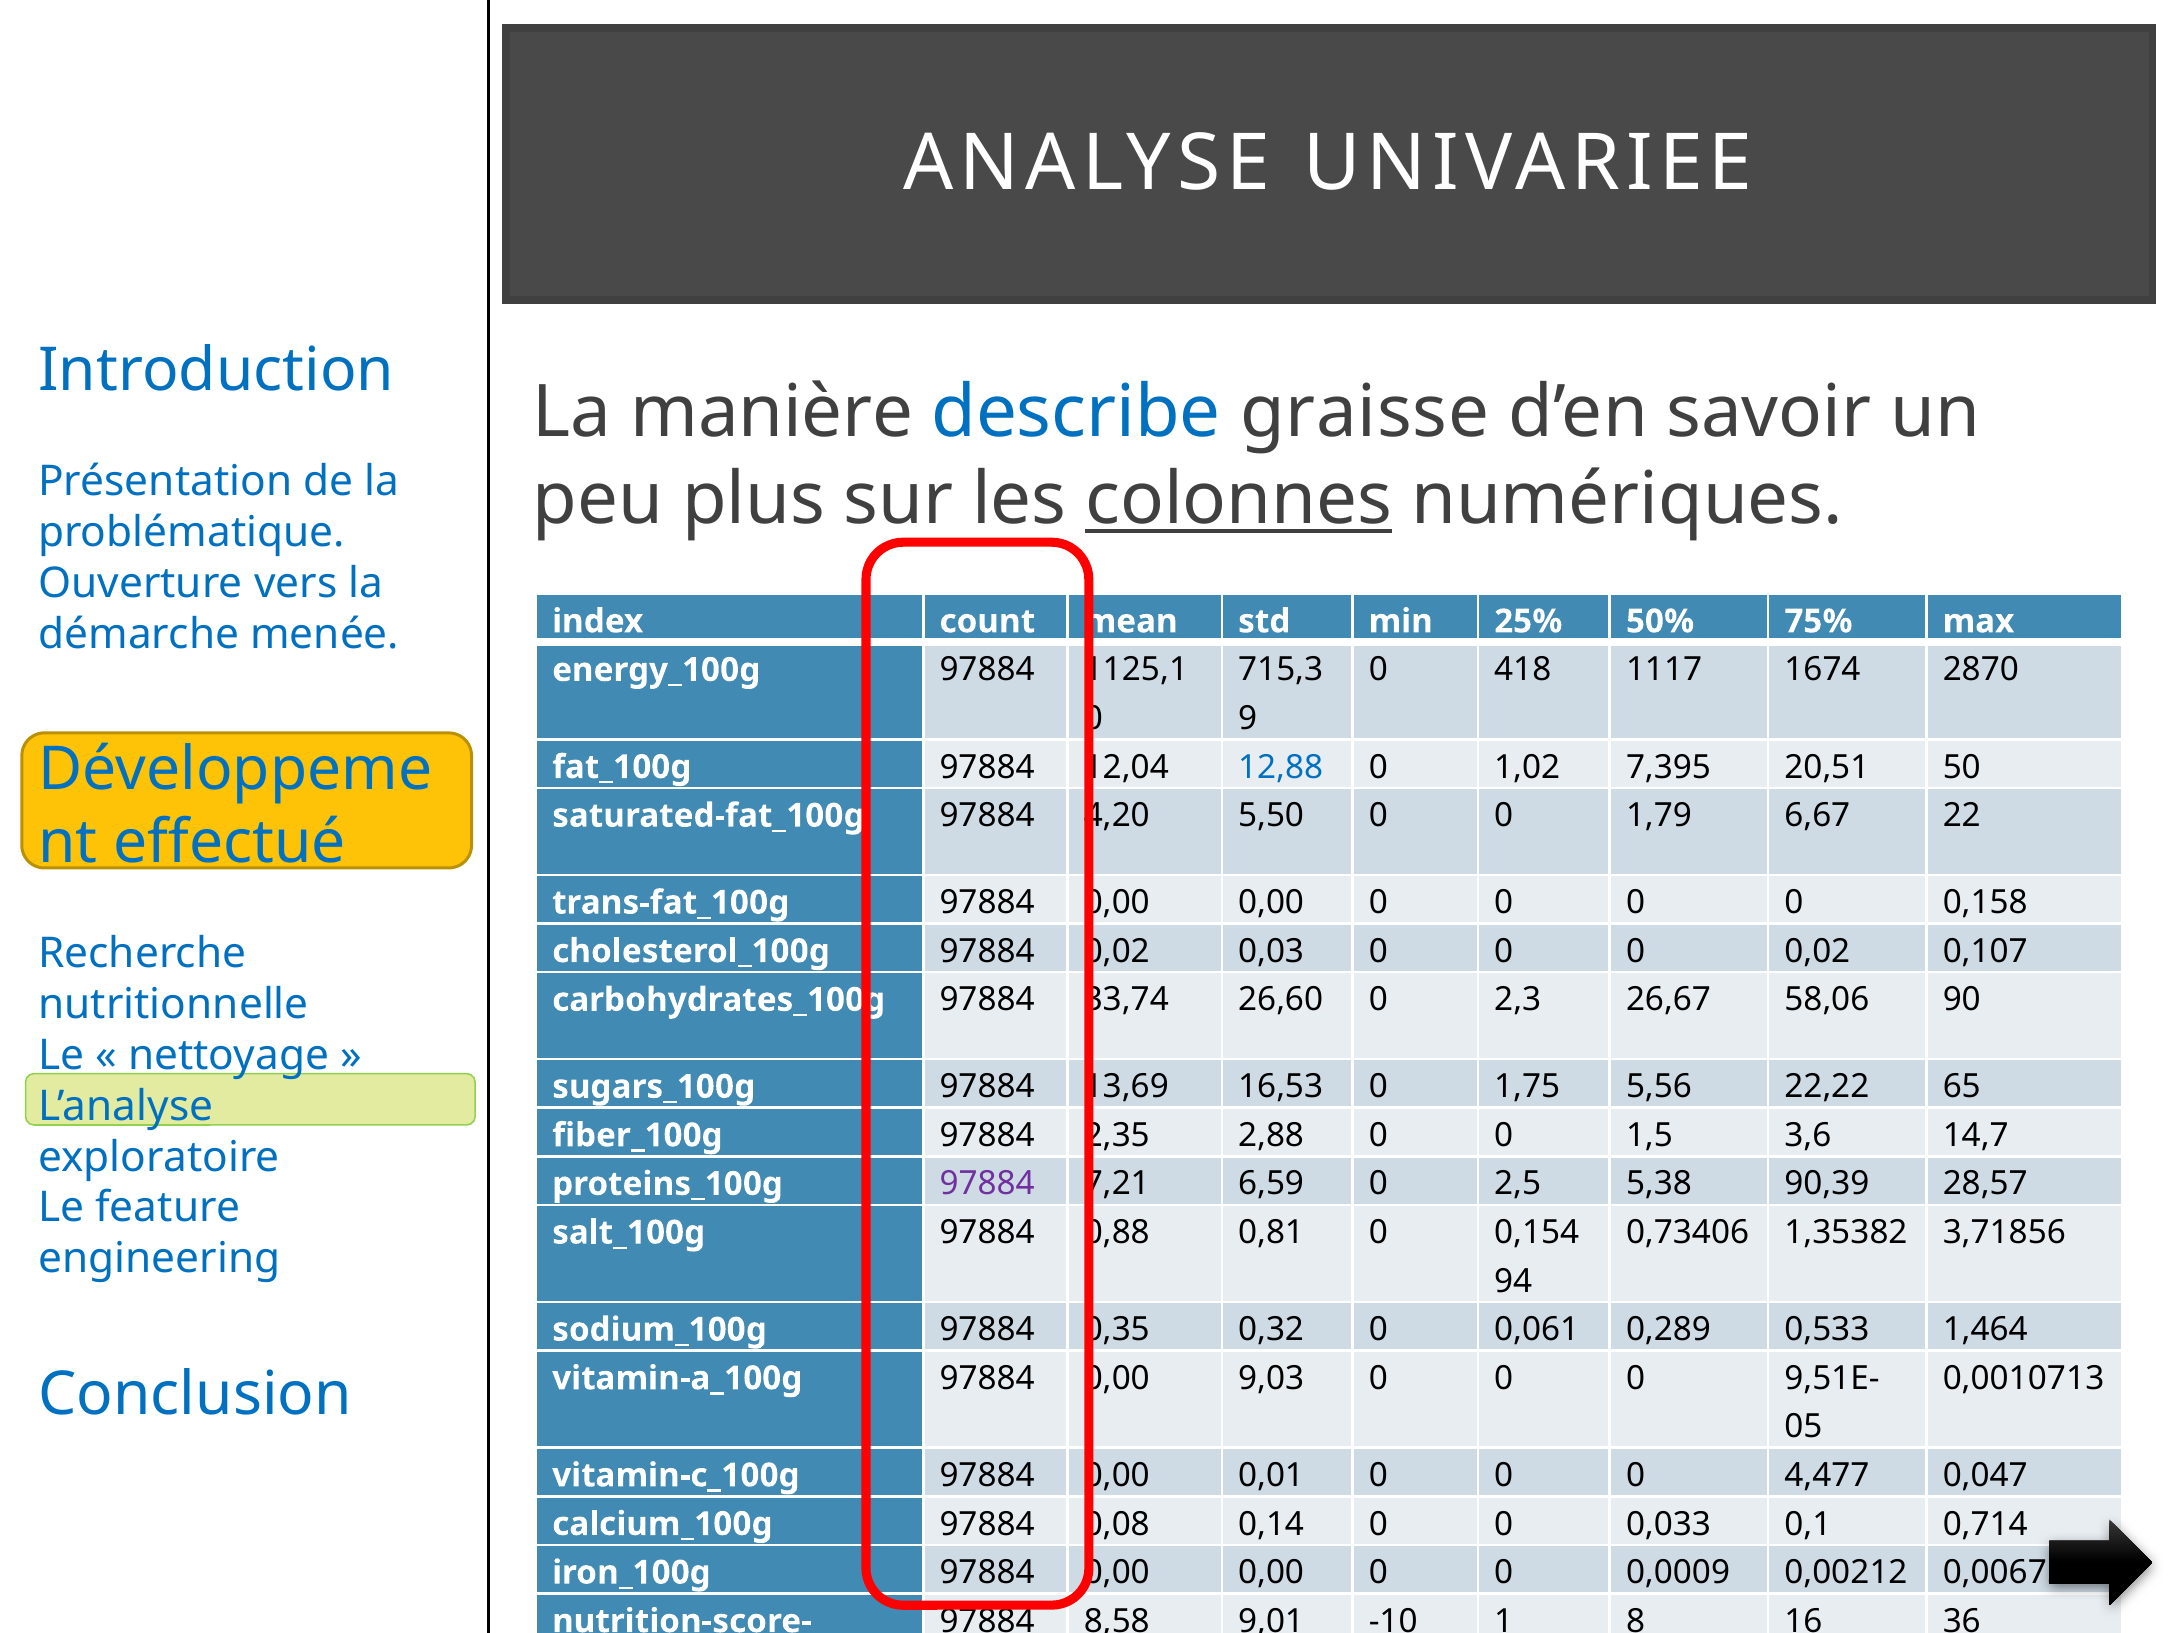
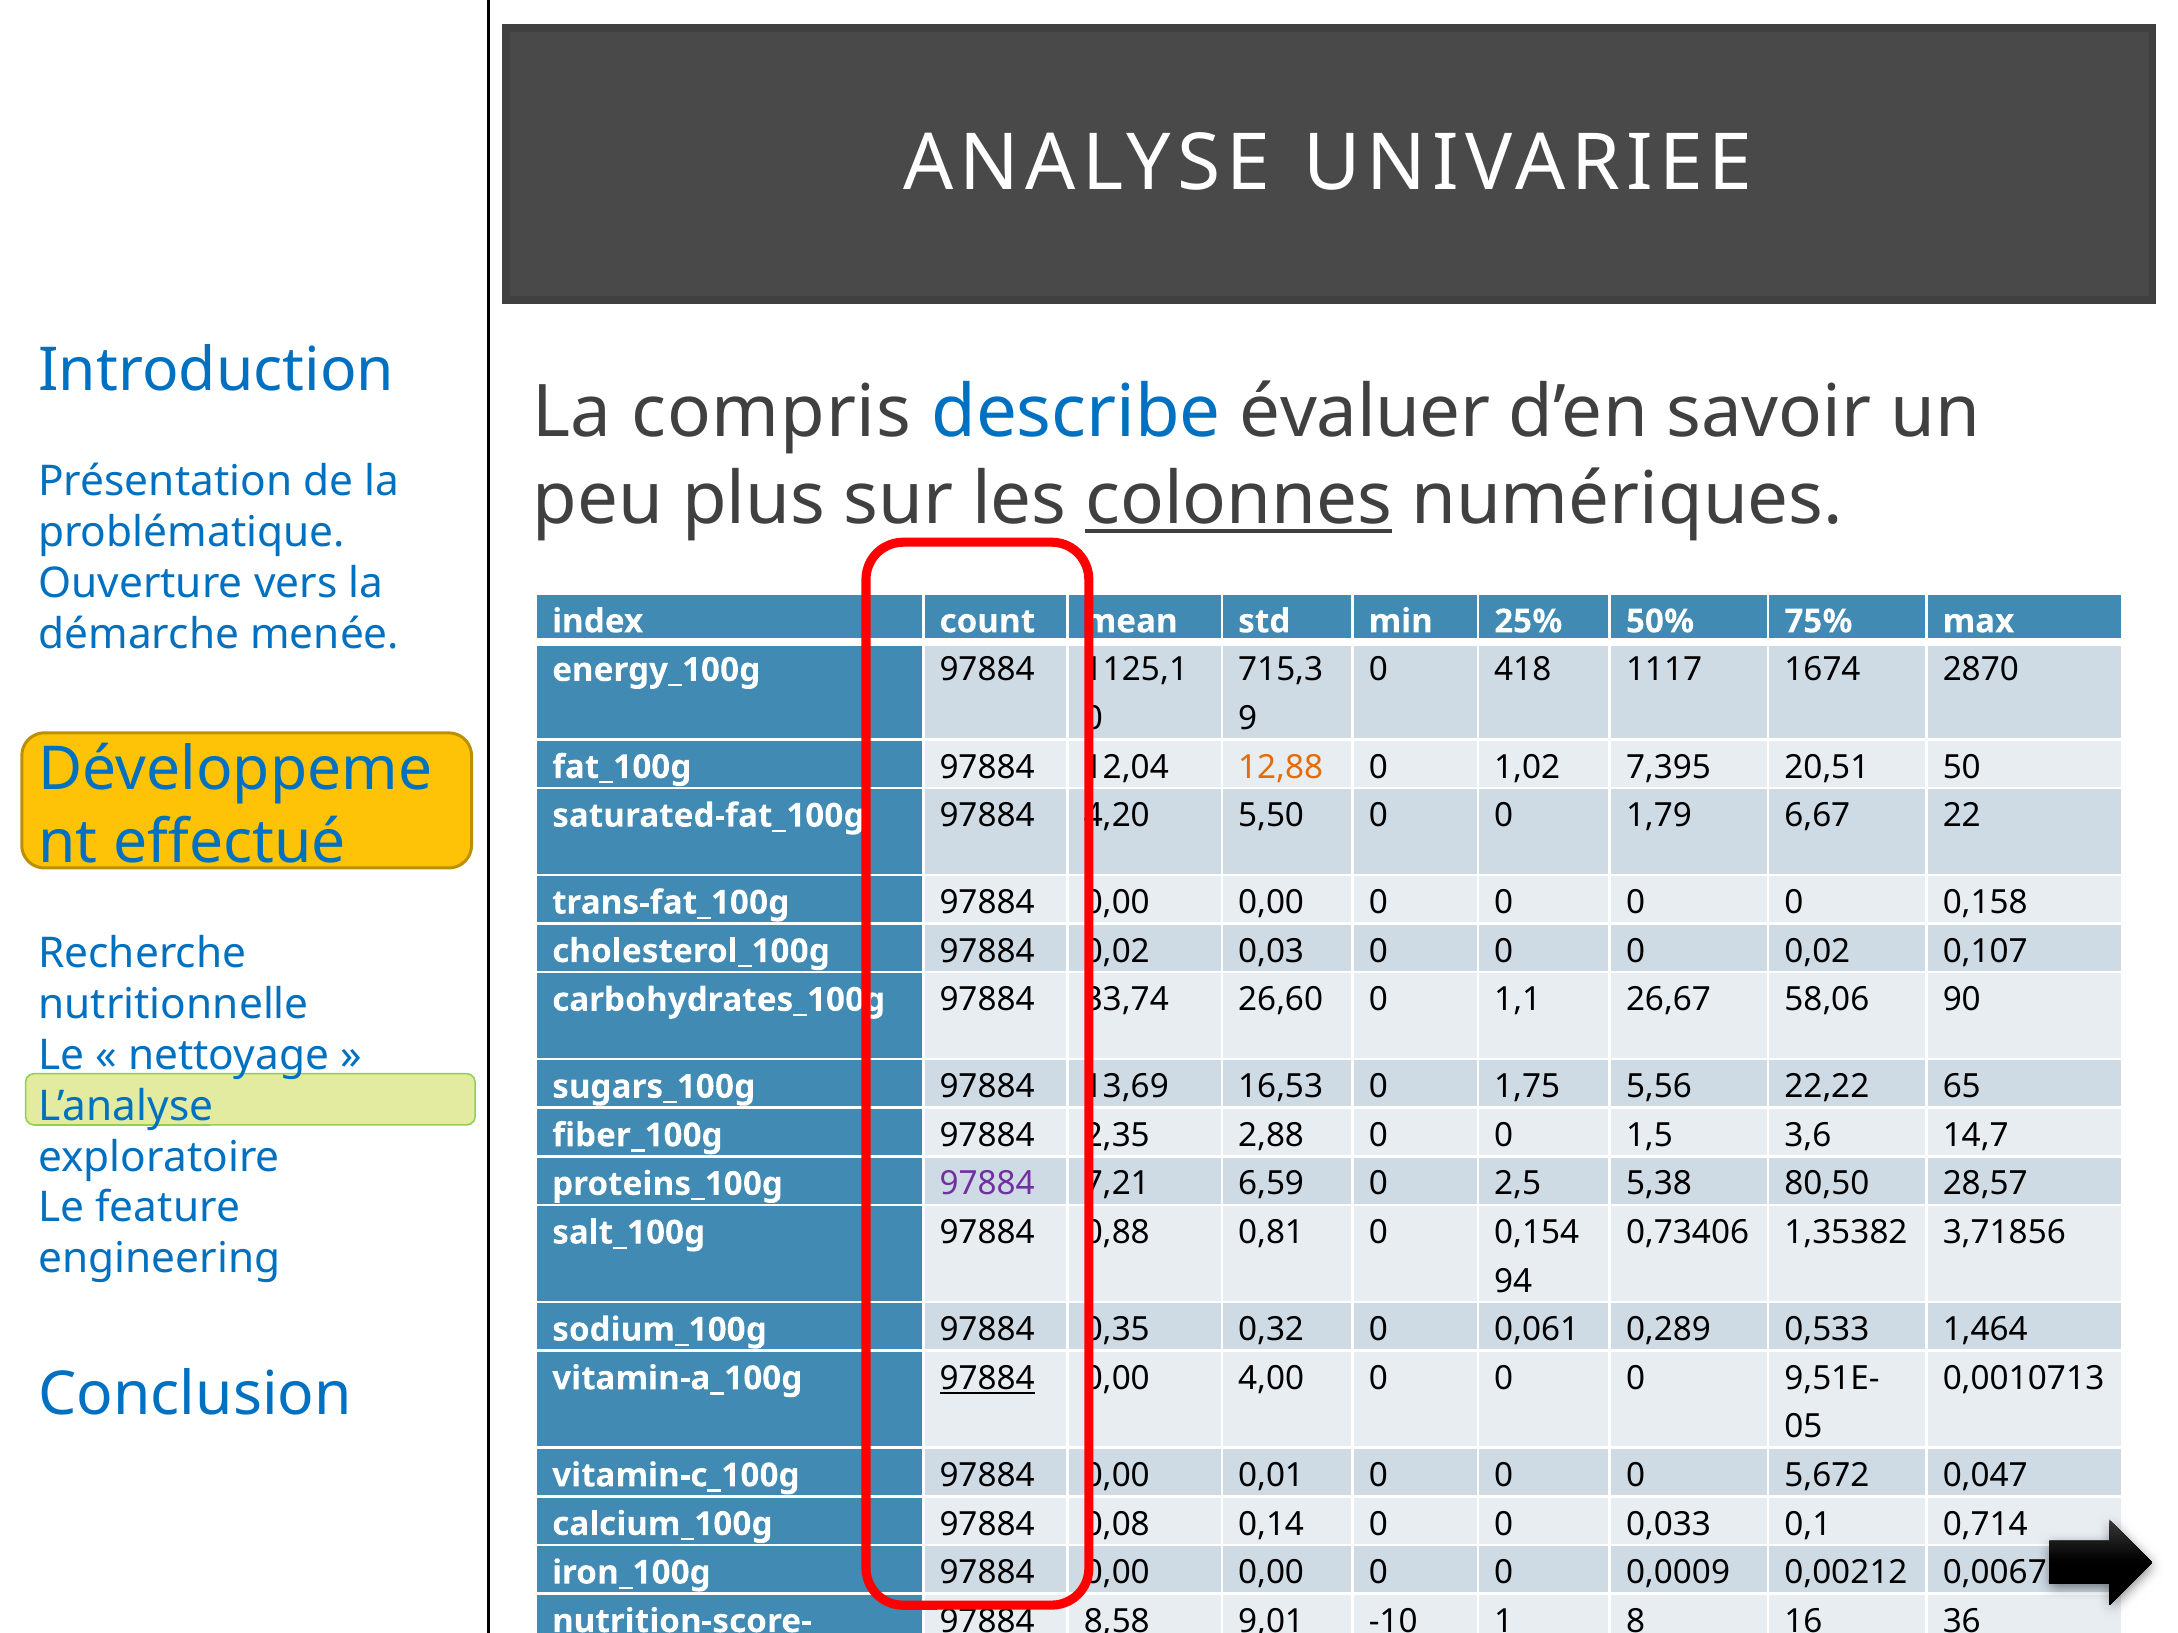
manière: manière -> compris
graisse: graisse -> évaluer
12,88 colour: blue -> orange
2,3: 2,3 -> 1,1
90,39: 90,39 -> 80,50
97884 at (987, 1379) underline: none -> present
9,03: 9,03 -> 4,00
4,477: 4,477 -> 5,672
